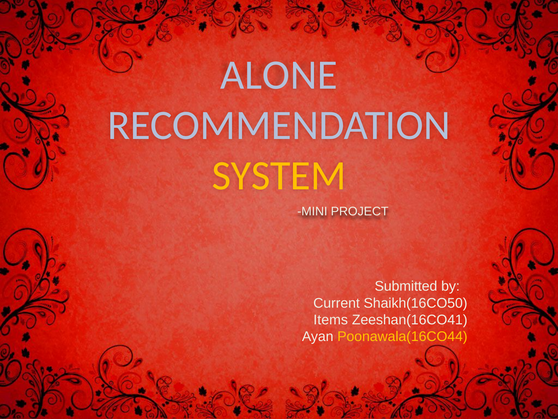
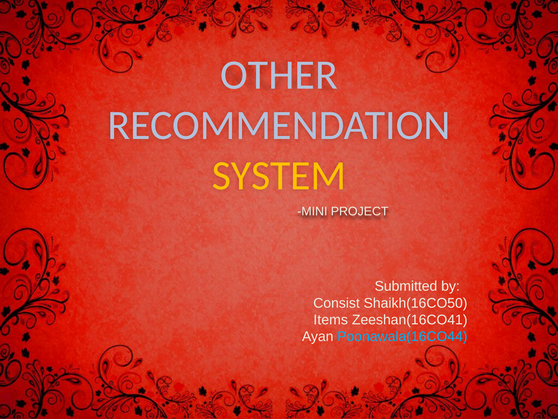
ALONE: ALONE -> OTHER
Current: Current -> Consist
Poonawala(16CO44 colour: yellow -> light blue
